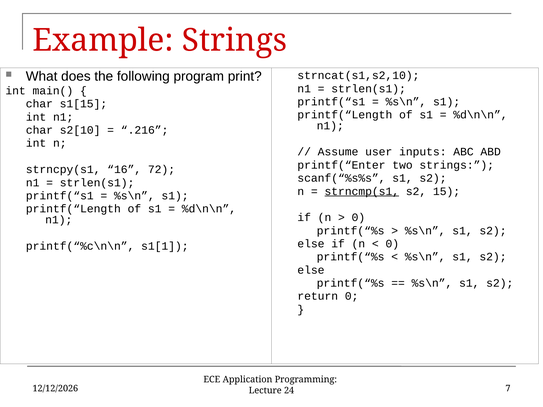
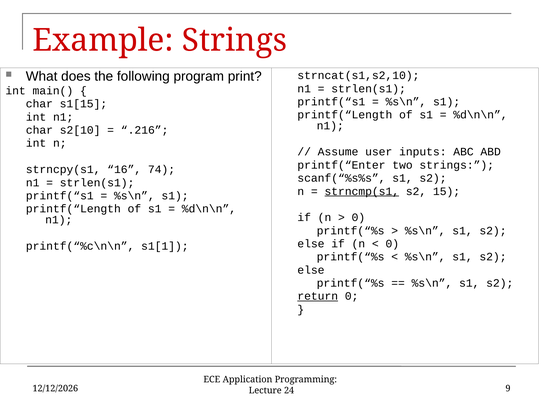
72: 72 -> 74
return underline: none -> present
7: 7 -> 9
